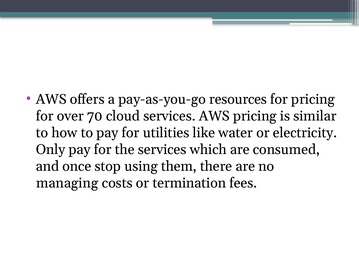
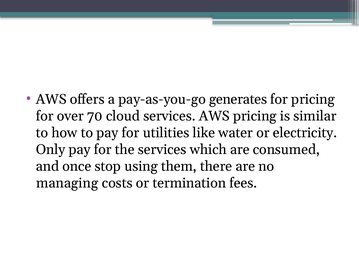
resources: resources -> generates
